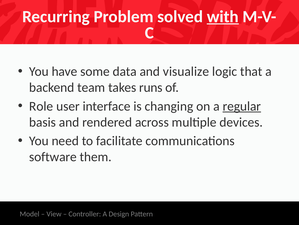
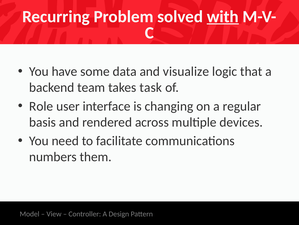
runs: runs -> task
regular underline: present -> none
software: software -> numbers
